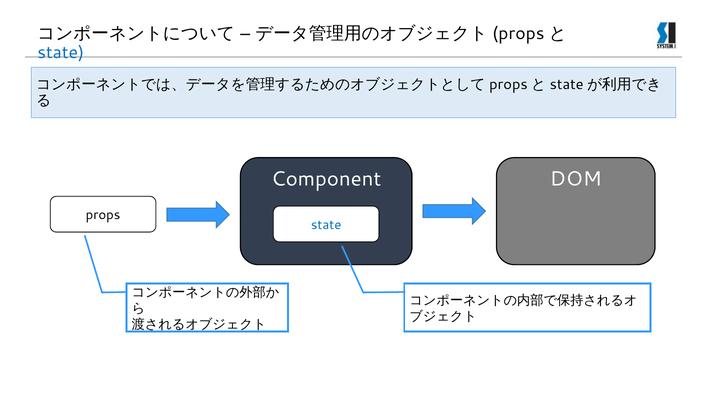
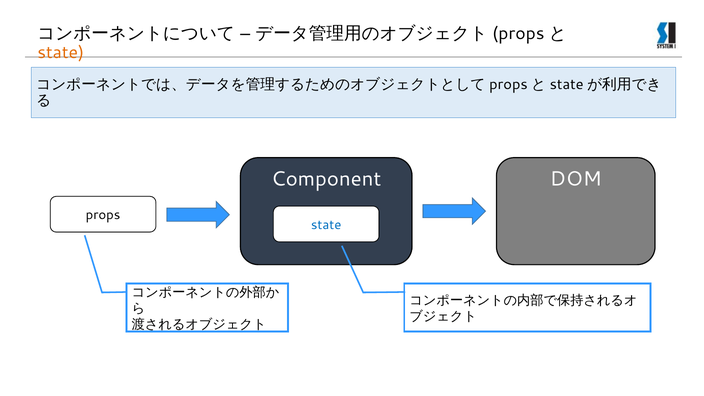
state at (61, 52) colour: blue -> orange
